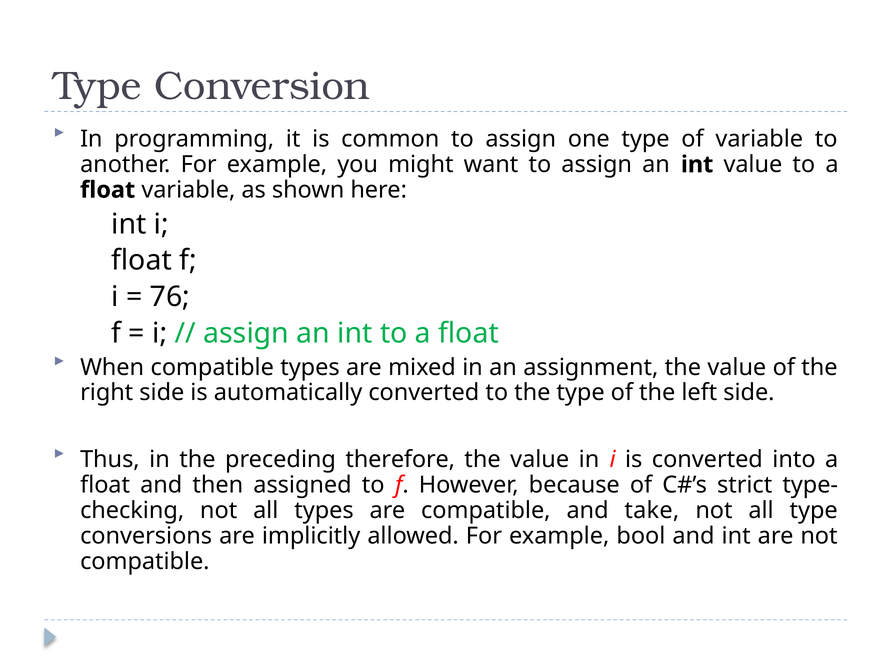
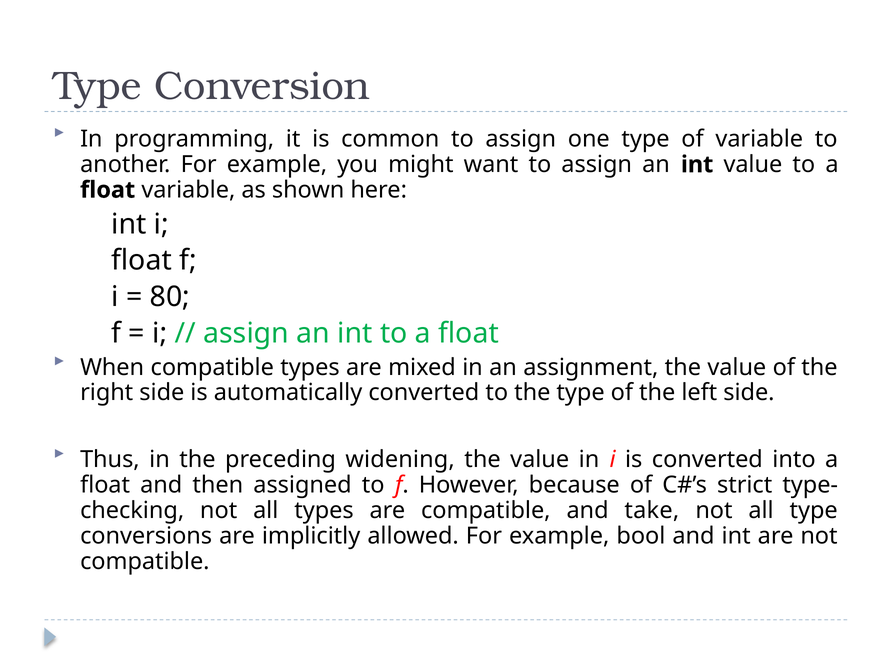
76: 76 -> 80
therefore: therefore -> widening
